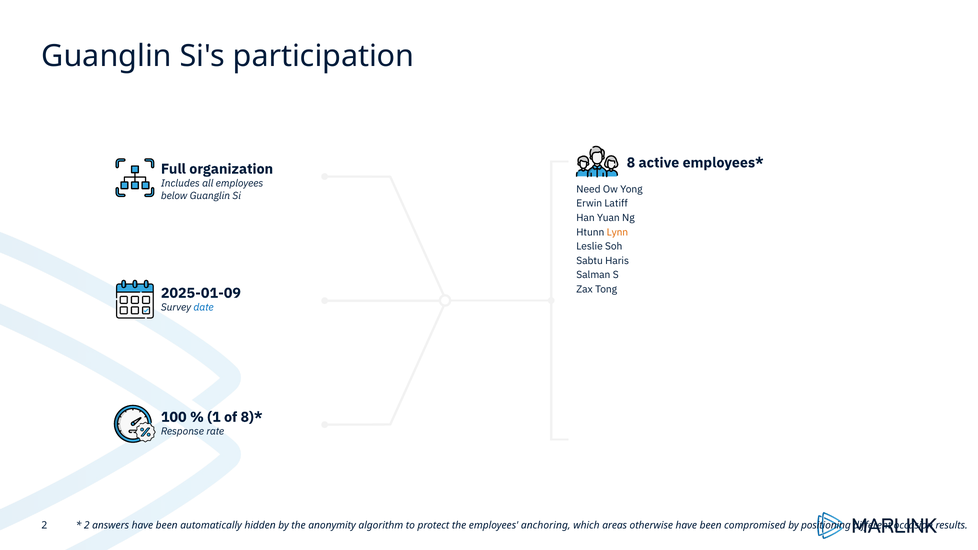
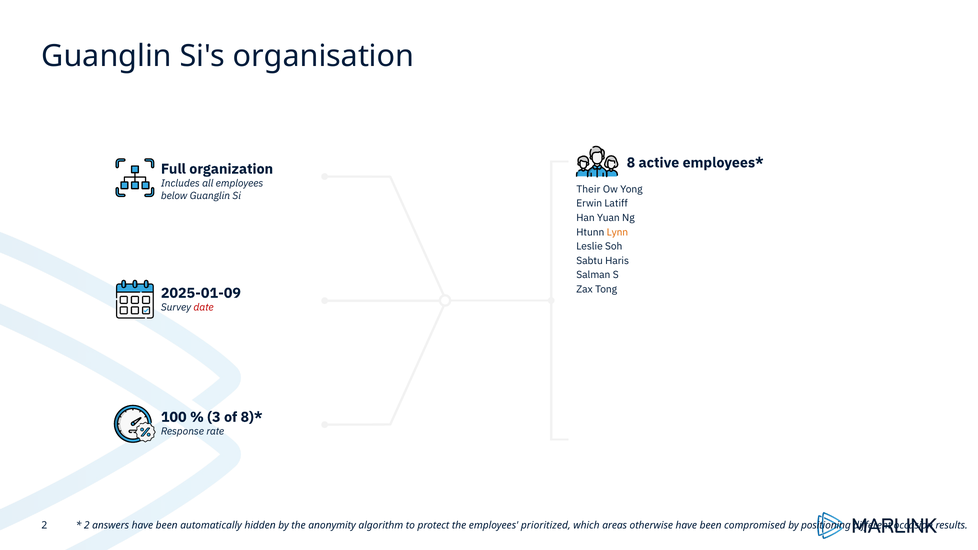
participation: participation -> organisation
Need: Need -> Their
date colour: blue -> red
1: 1 -> 3
anchoring: anchoring -> prioritized
